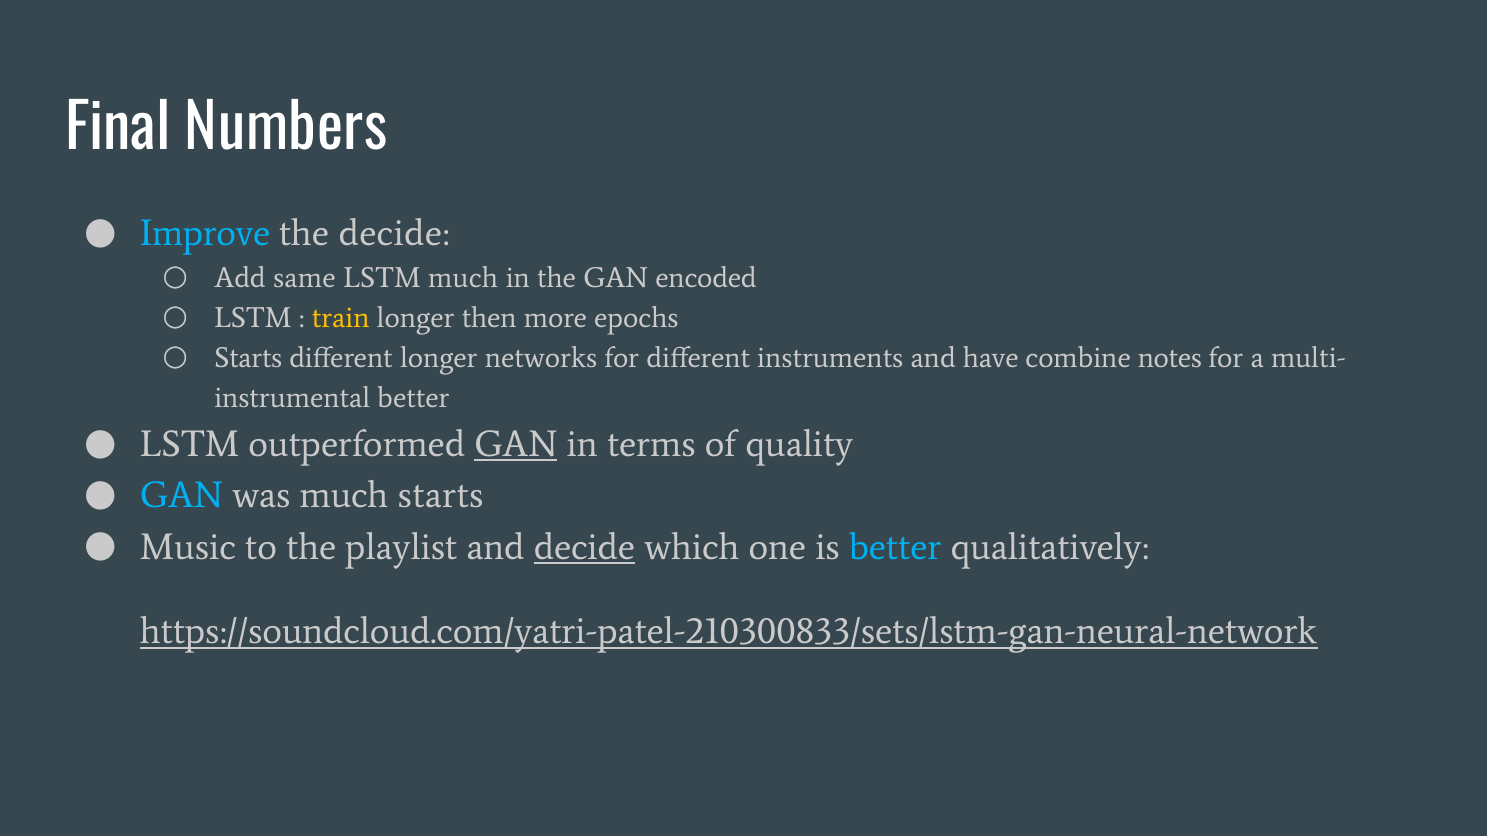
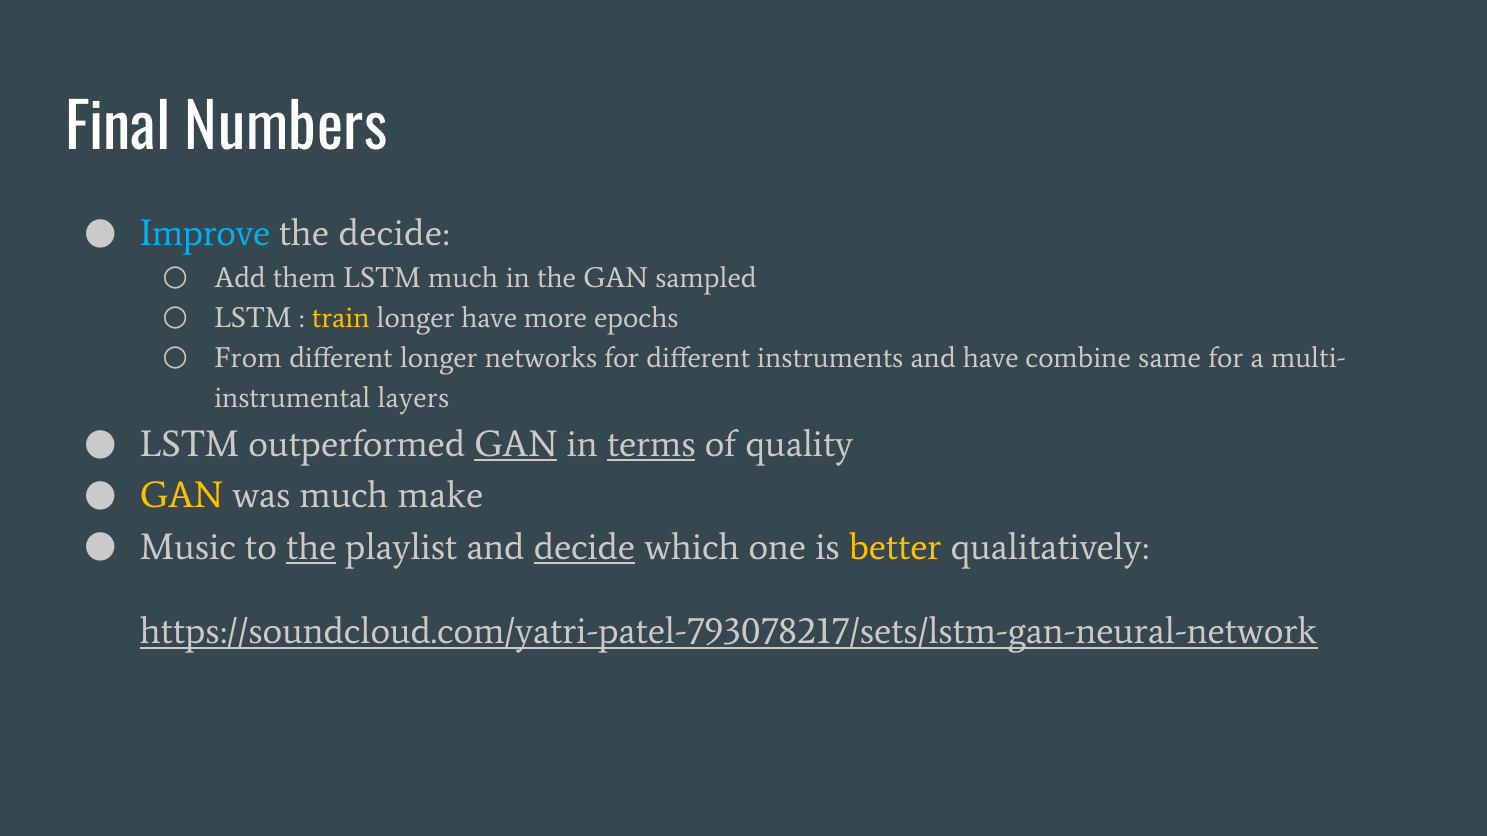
same: same -> them
encoded: encoded -> sampled
longer then: then -> have
Starts at (248, 358): Starts -> From
notes: notes -> same
better at (413, 398): better -> layers
terms underline: none -> present
GAN at (181, 496) colour: light blue -> yellow
much starts: starts -> make
the at (311, 547) underline: none -> present
better at (895, 547) colour: light blue -> yellow
https://soundcloud.com/yatri-patel-210300833/sets/lstm-gan-neural-network: https://soundcloud.com/yatri-patel-210300833/sets/lstm-gan-neural-network -> https://soundcloud.com/yatri-patel-793078217/sets/lstm-gan-neural-network
